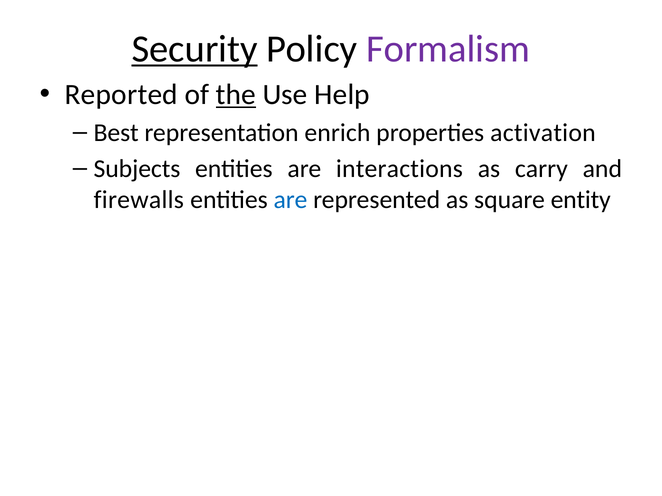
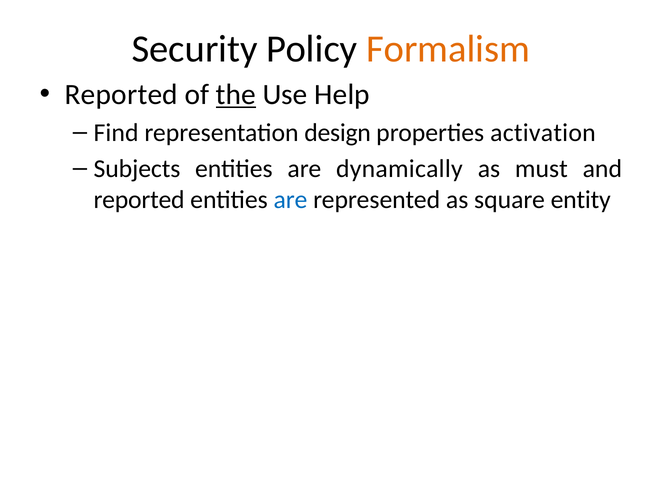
Security underline: present -> none
Formalism colour: purple -> orange
Best: Best -> Find
enrich: enrich -> design
interactions: interactions -> dynamically
carry: carry -> must
firewalls at (139, 200): firewalls -> reported
